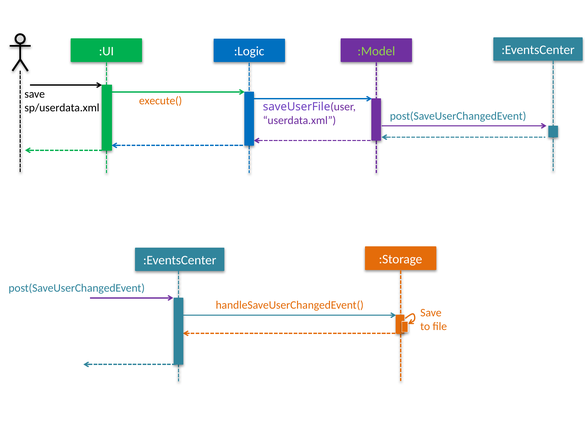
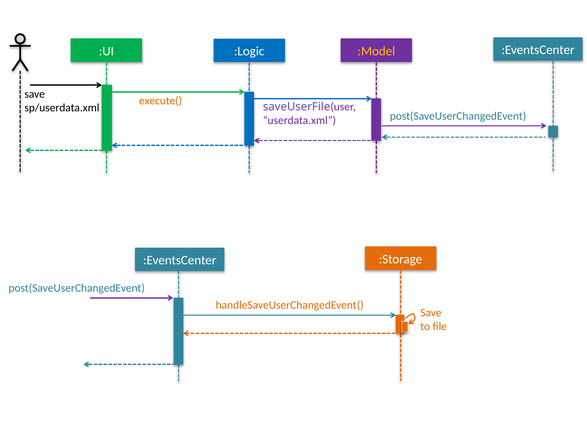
:Model colour: light green -> yellow
